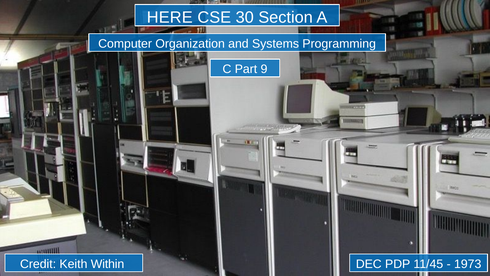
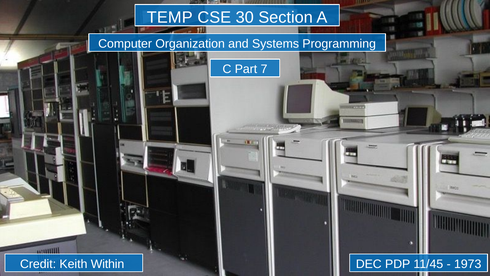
HERE: HERE -> TEMP
9: 9 -> 7
